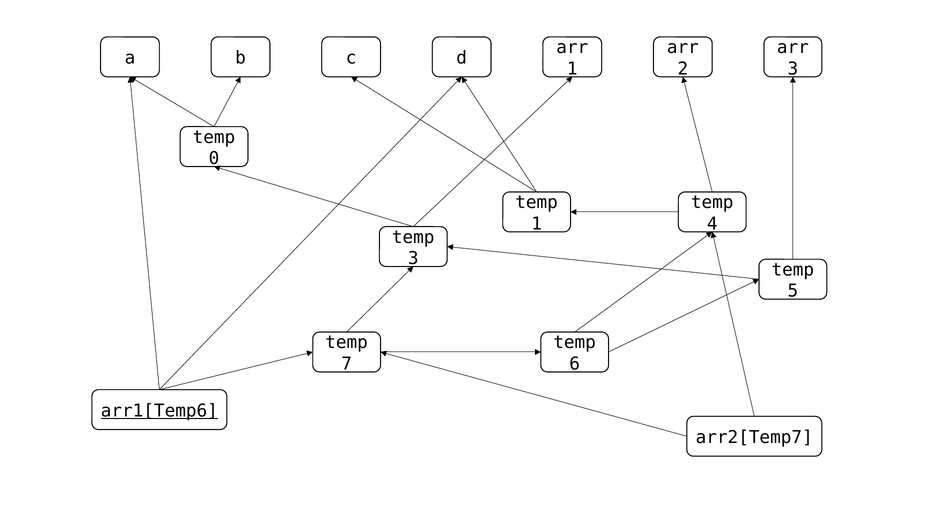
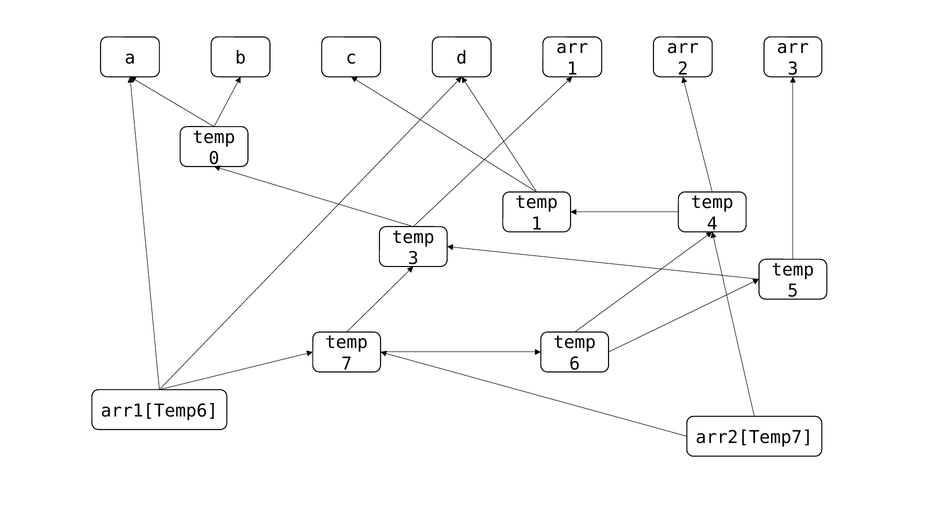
arr1[Temp6 underline: present -> none
